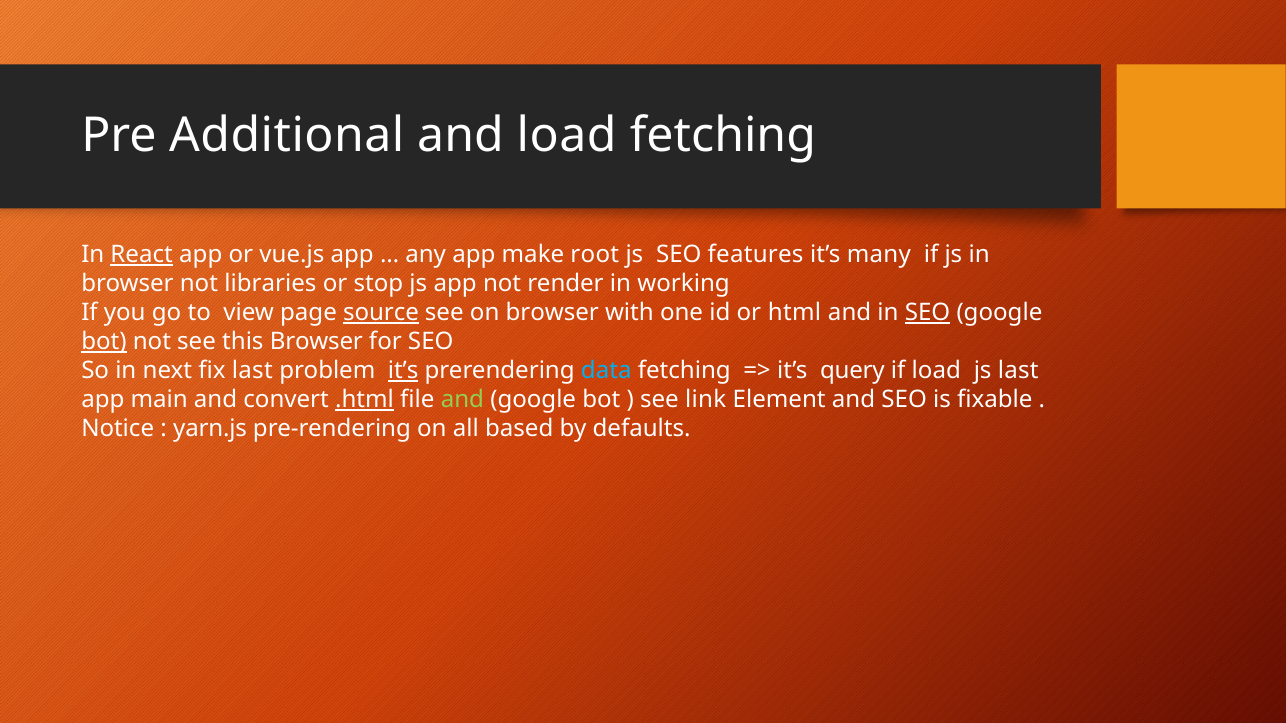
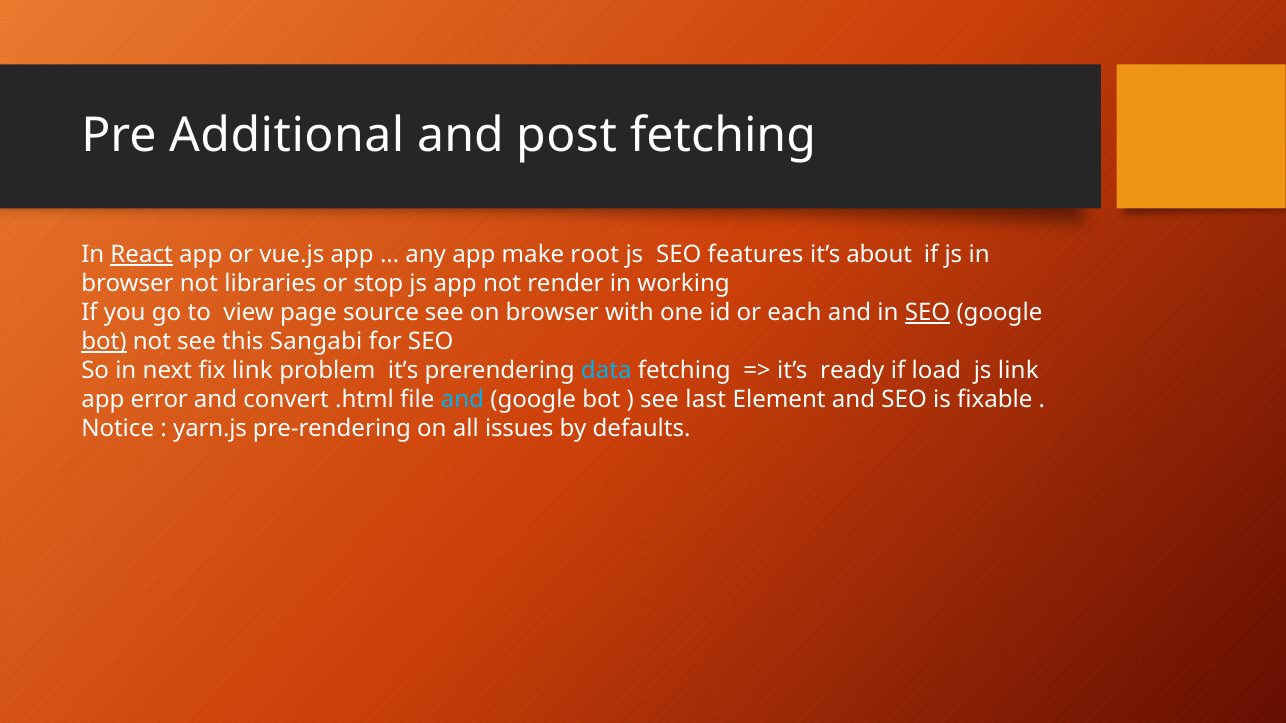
and load: load -> post
many: many -> about
source underline: present -> none
html: html -> each
this Browser: Browser -> Sangabi
fix last: last -> link
it’s at (403, 371) underline: present -> none
query: query -> ready
js last: last -> link
main: main -> error
.html underline: present -> none
and at (462, 400) colour: light green -> light blue
link: link -> last
based: based -> issues
